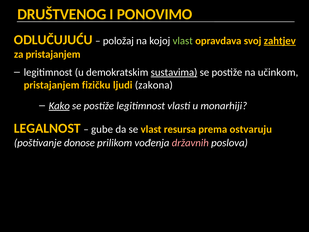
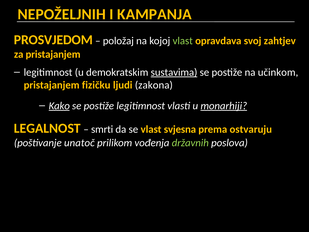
DRUŠTVENOG: DRUŠTVENOG -> NEPOŽELJNIH
PONOVIMO: PONOVIMO -> KAMPANJA
ODLUČUJUĆU: ODLUČUJUĆU -> PROSVJEDOM
zahtjev underline: present -> none
monarhiji underline: none -> present
gube: gube -> smrti
resursa: resursa -> svjesna
donose: donose -> unatoč
državnih colour: pink -> light green
